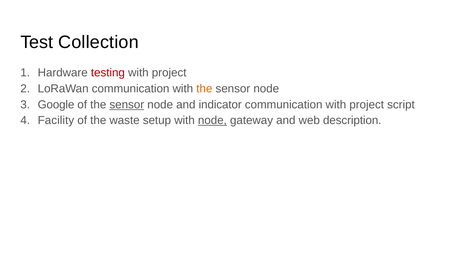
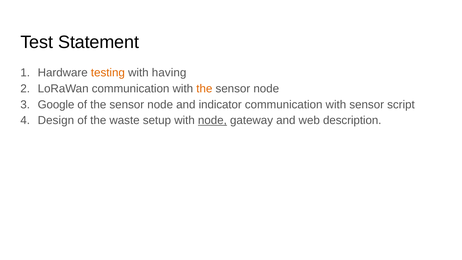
Collection: Collection -> Statement
testing colour: red -> orange
project at (169, 73): project -> having
sensor at (127, 105) underline: present -> none
communication with project: project -> sensor
Facility: Facility -> Design
